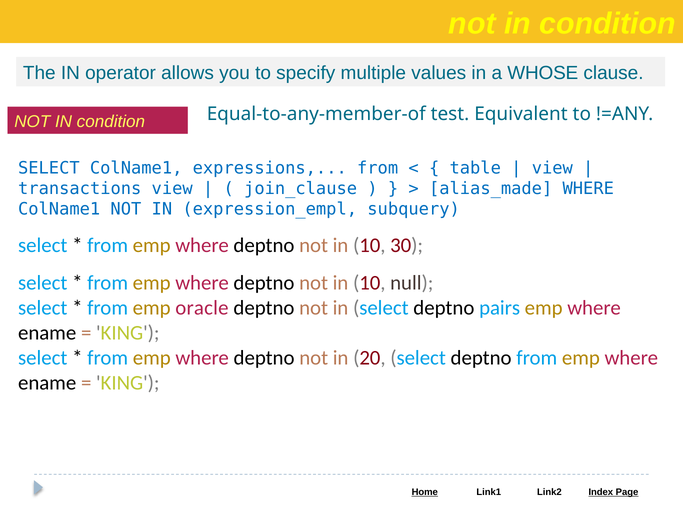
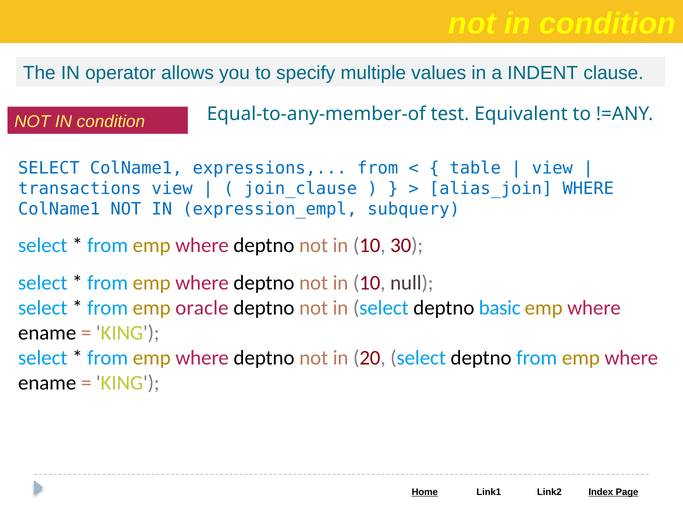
WHOSE: WHOSE -> INDENT
alias_made: alias_made -> alias_join
pairs: pairs -> basic
